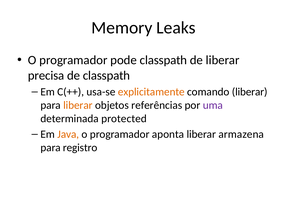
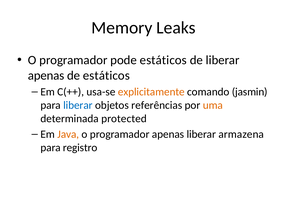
pode classpath: classpath -> estáticos
precisa at (46, 76): precisa -> apenas
de classpath: classpath -> estáticos
comando liberar: liberar -> jasmin
liberar at (78, 105) colour: orange -> blue
uma colour: purple -> orange
programador aponta: aponta -> apenas
